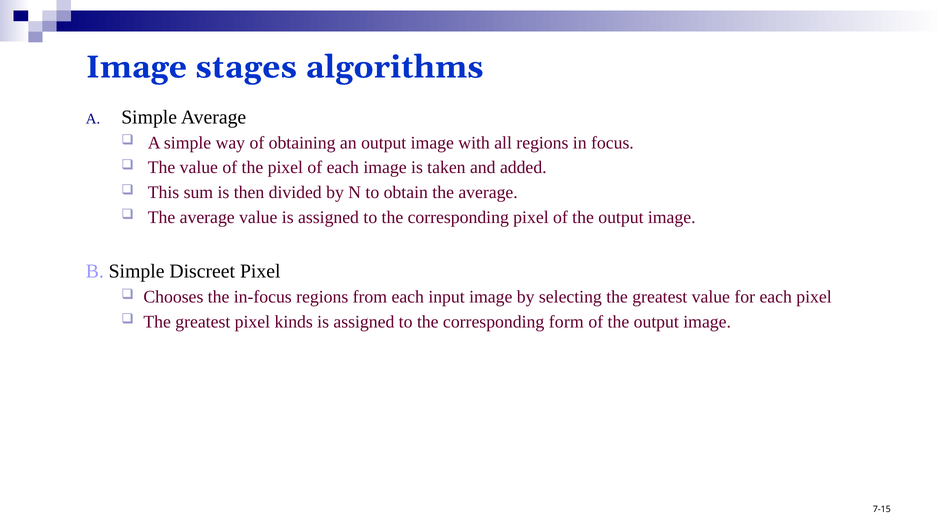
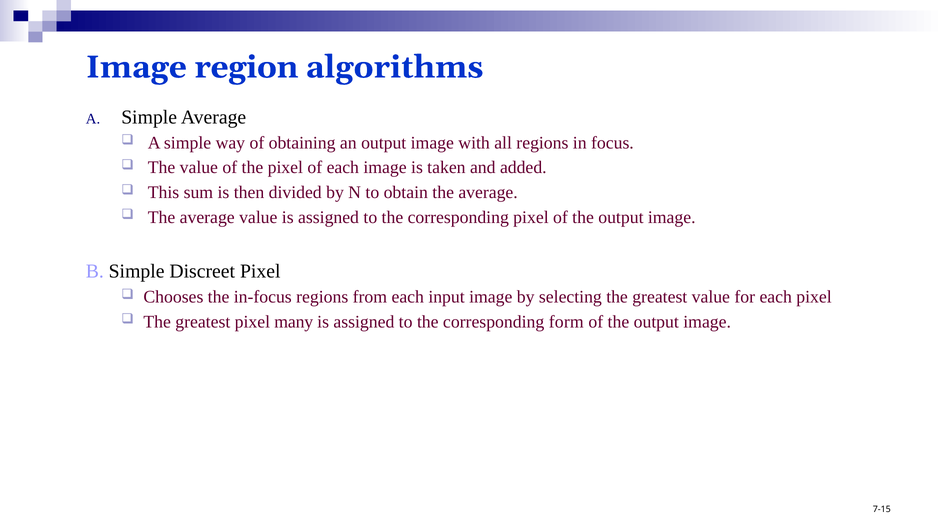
stages: stages -> region
kinds: kinds -> many
